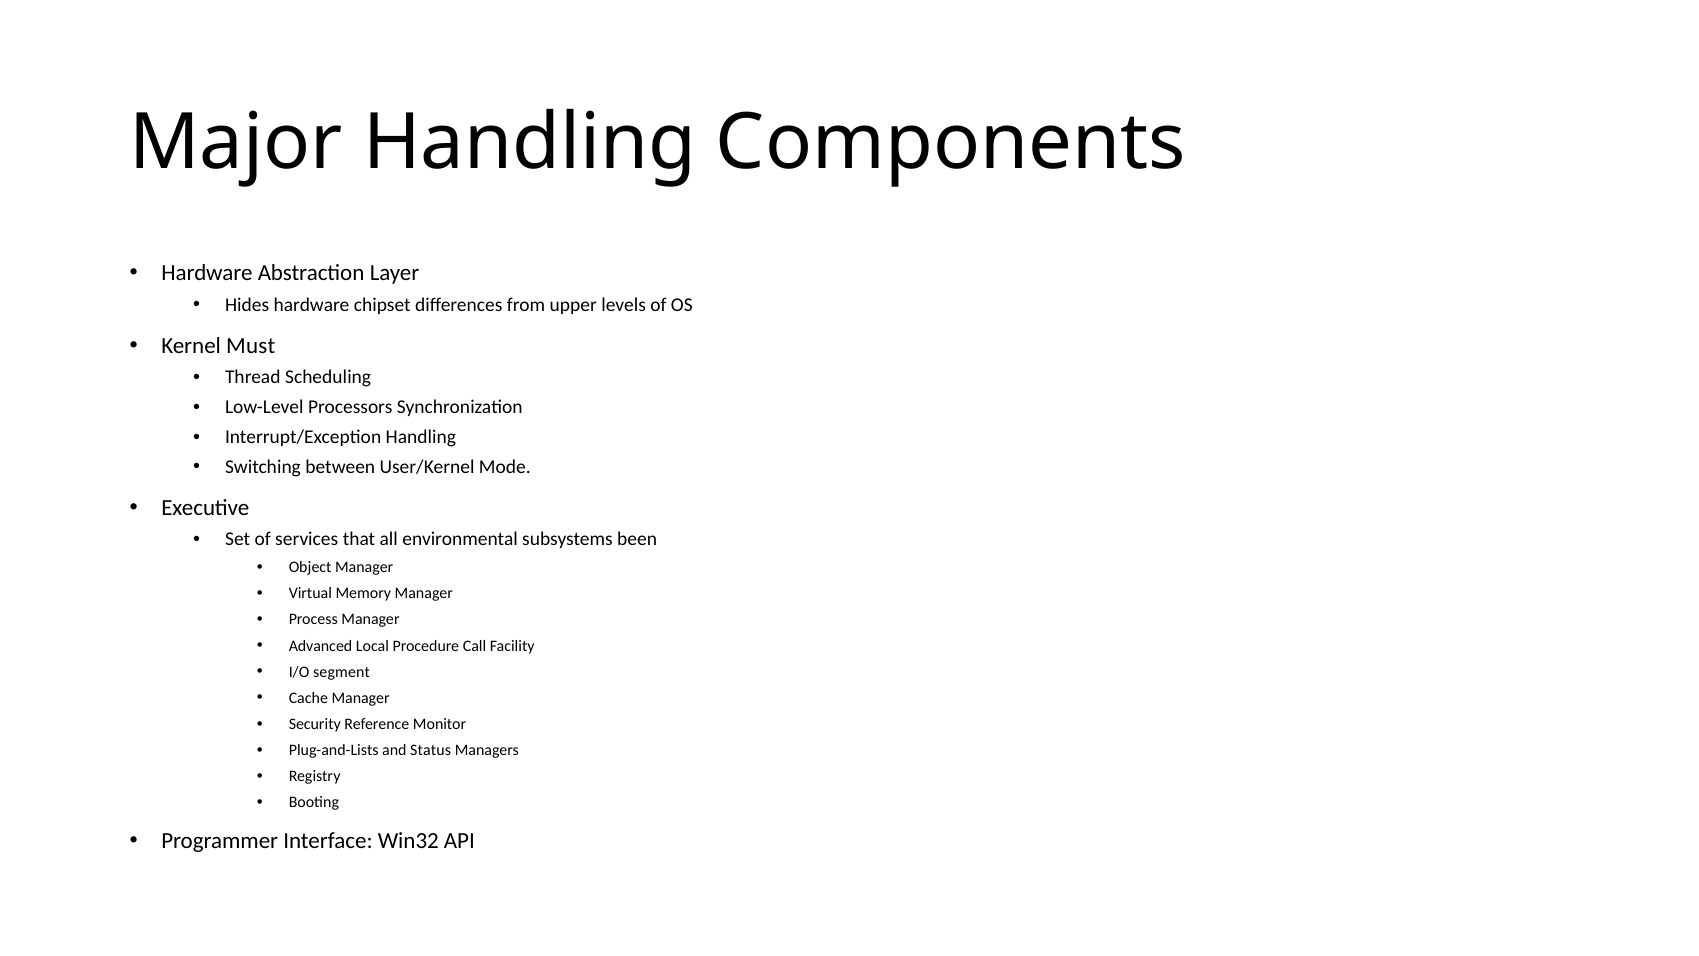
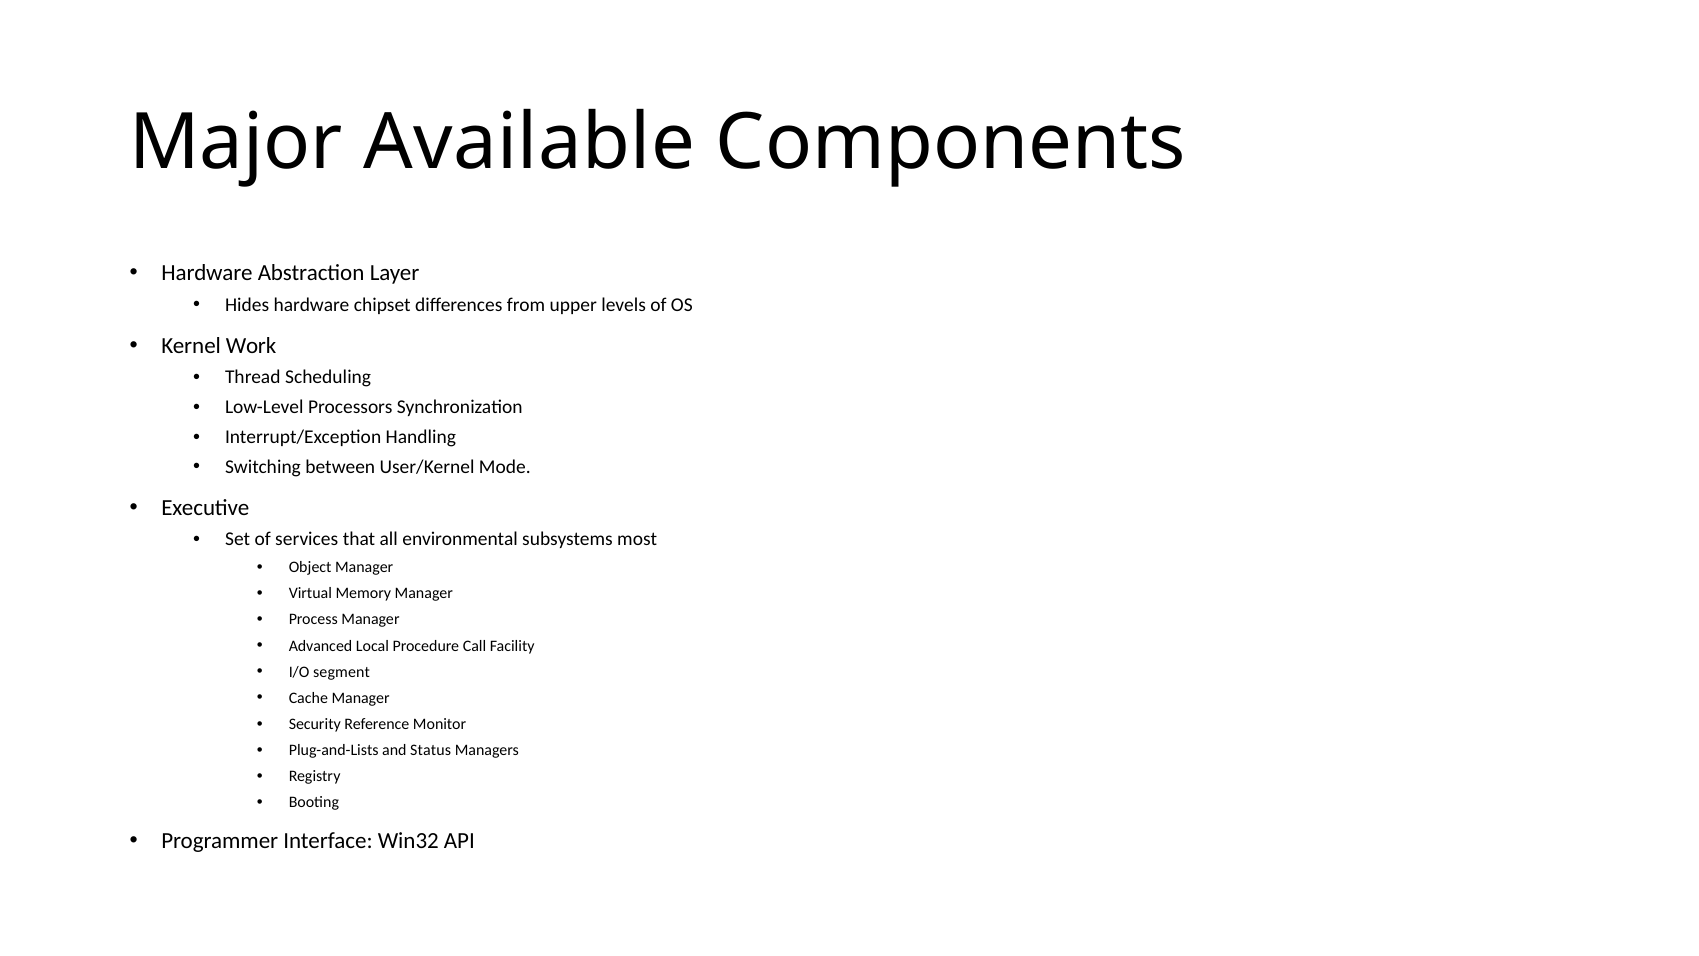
Major Handling: Handling -> Available
Must: Must -> Work
been: been -> most
